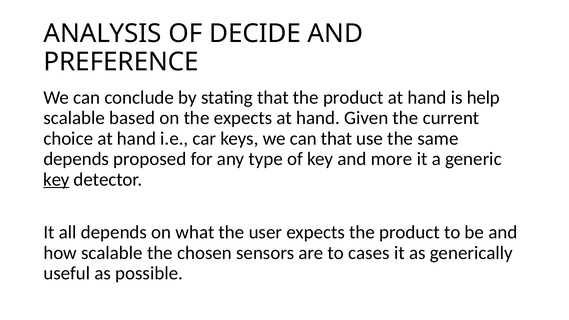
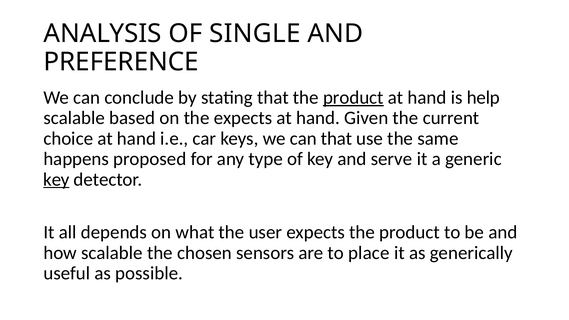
DECIDE: DECIDE -> SINGLE
product at (353, 97) underline: none -> present
depends at (76, 159): depends -> happens
more: more -> serve
cases: cases -> place
